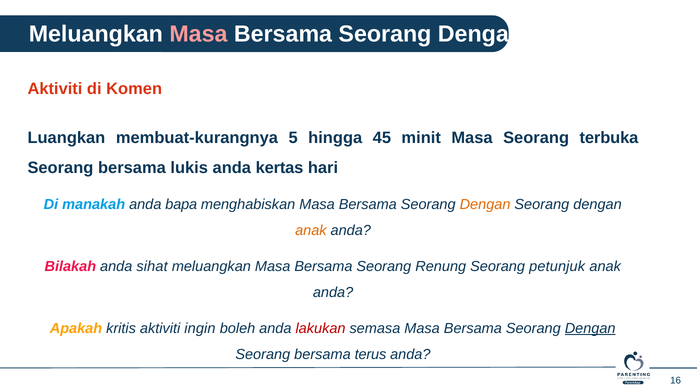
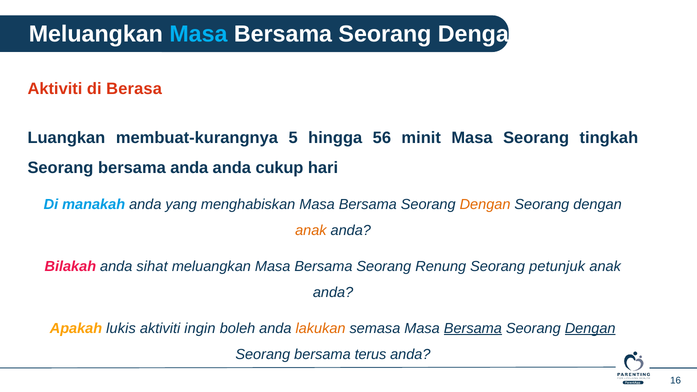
Masa at (198, 34) colour: pink -> light blue
Komen: Komen -> Berasa
45: 45 -> 56
terbuka: terbuka -> tingkah
bersama lukis: lukis -> anda
kertas: kertas -> cukup
bapa: bapa -> yang
kritis: kritis -> lukis
lakukan colour: red -> orange
Bersama at (473, 328) underline: none -> present
